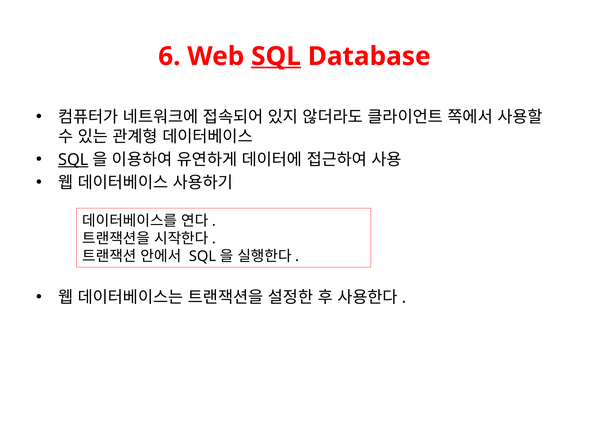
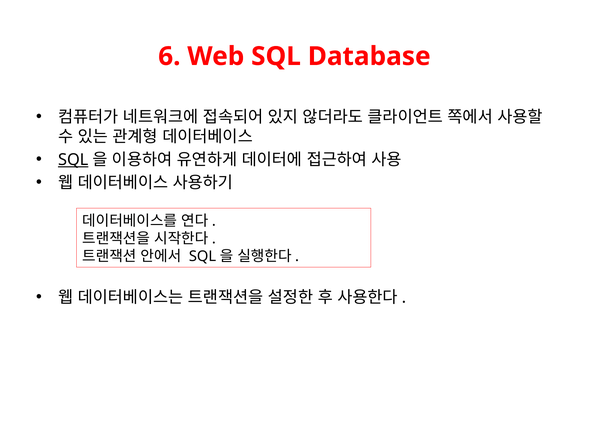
SQL at (276, 56) underline: present -> none
